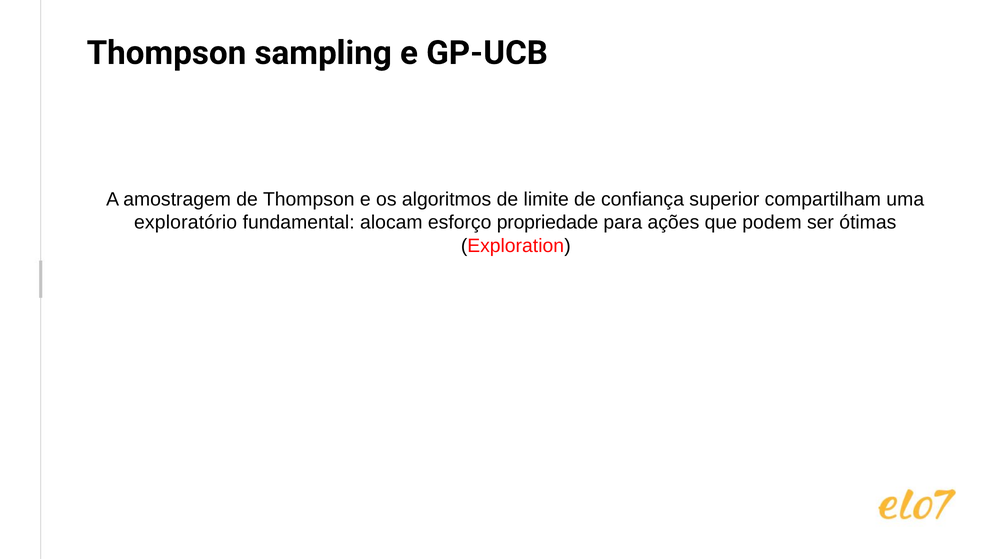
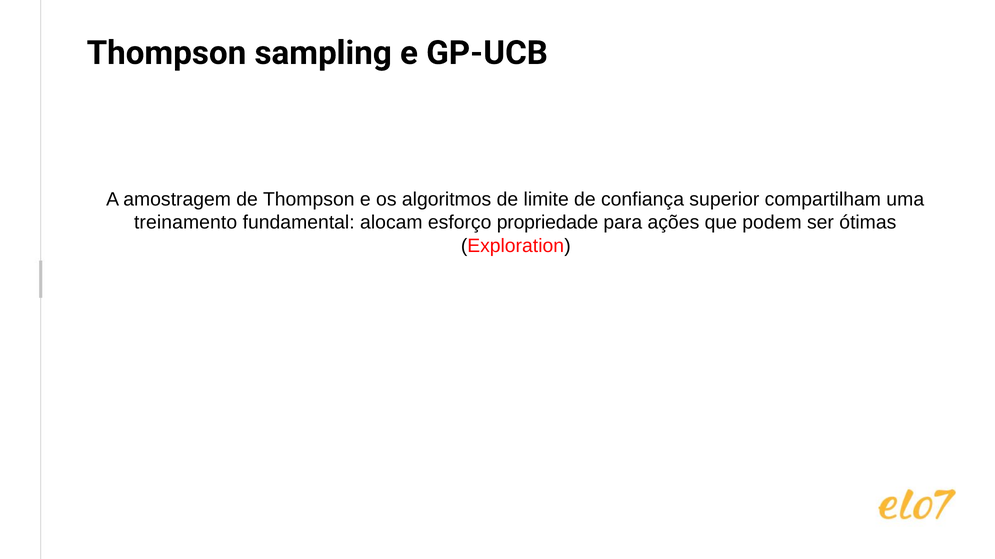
exploratório: exploratório -> treinamento
